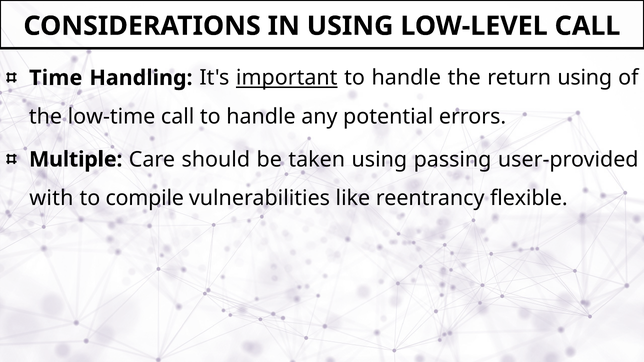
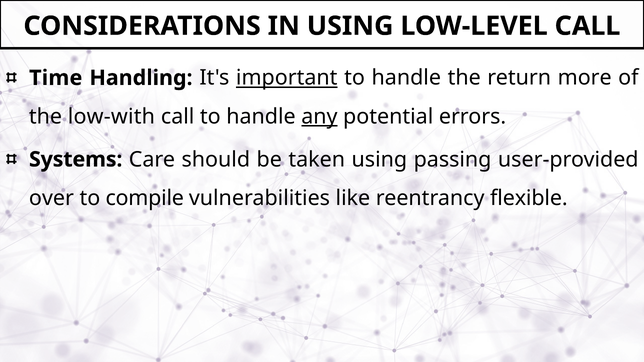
return using: using -> more
low-time: low-time -> low-with
any underline: none -> present
Multiple: Multiple -> Systems
with: with -> over
